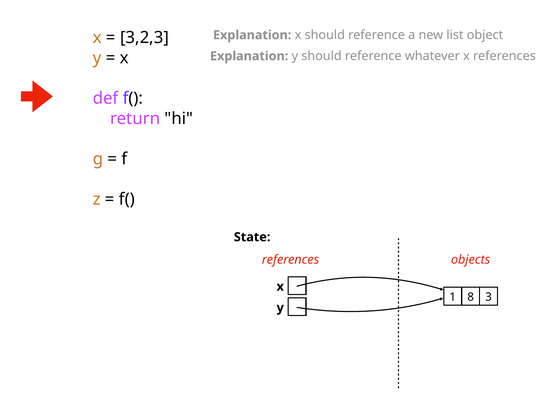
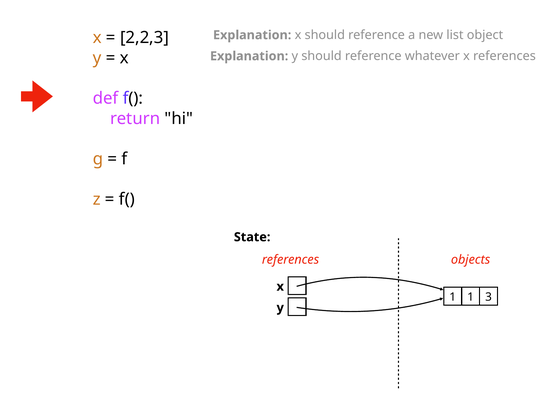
3,2,3: 3,2,3 -> 2,2,3
1 8: 8 -> 1
